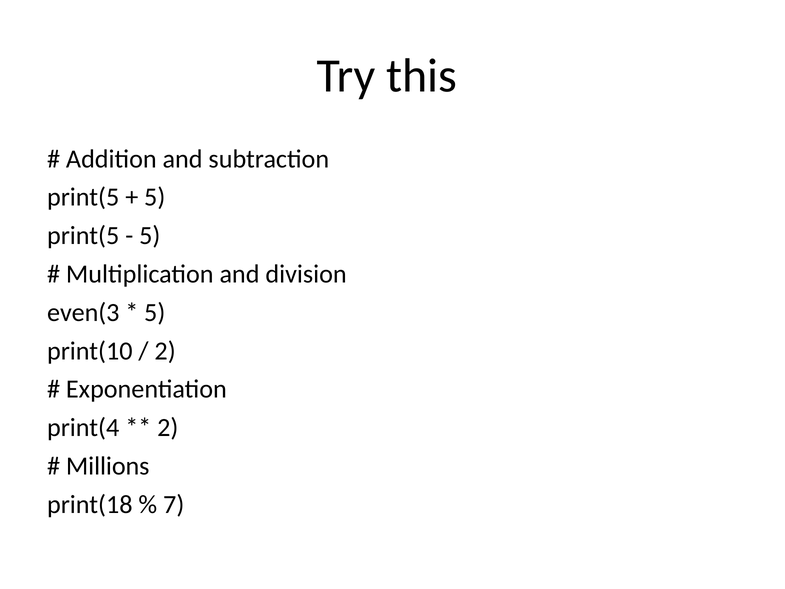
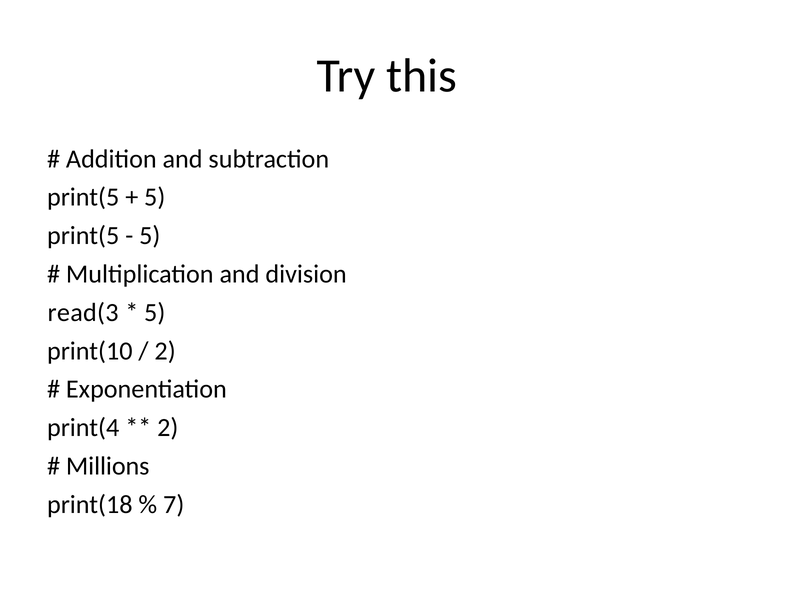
even(3: even(3 -> read(3
